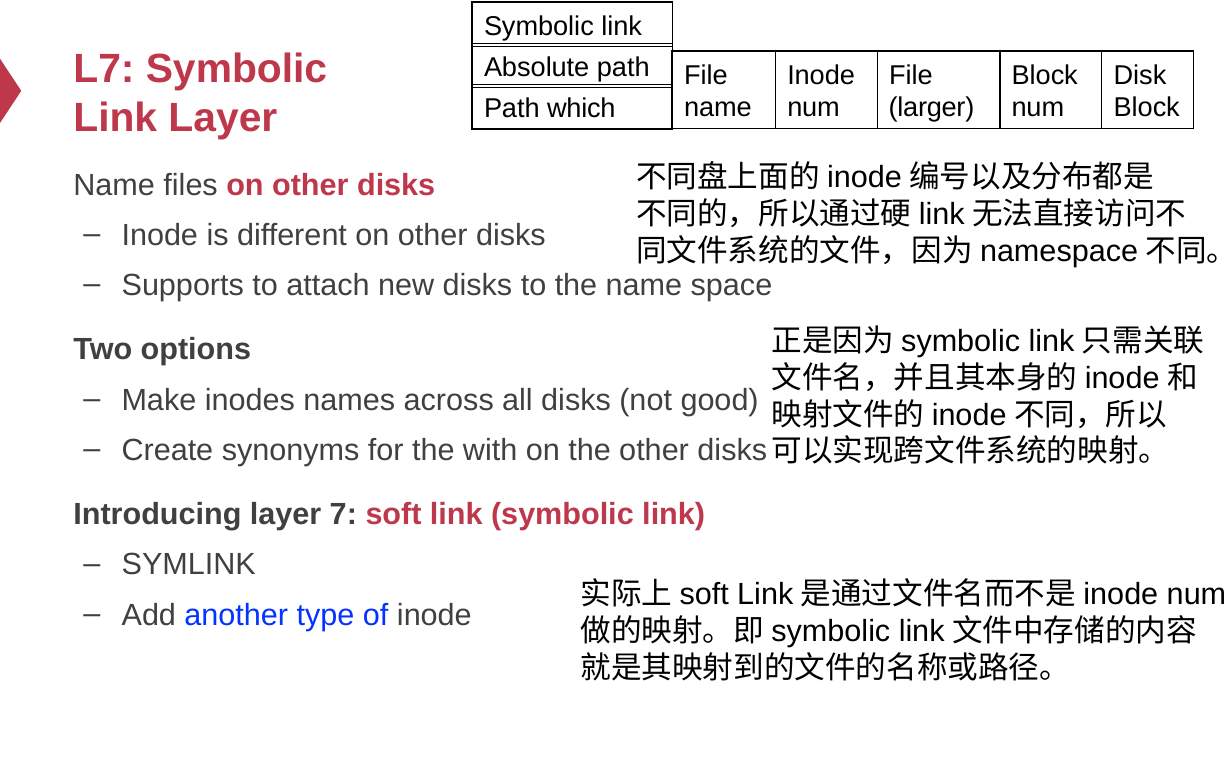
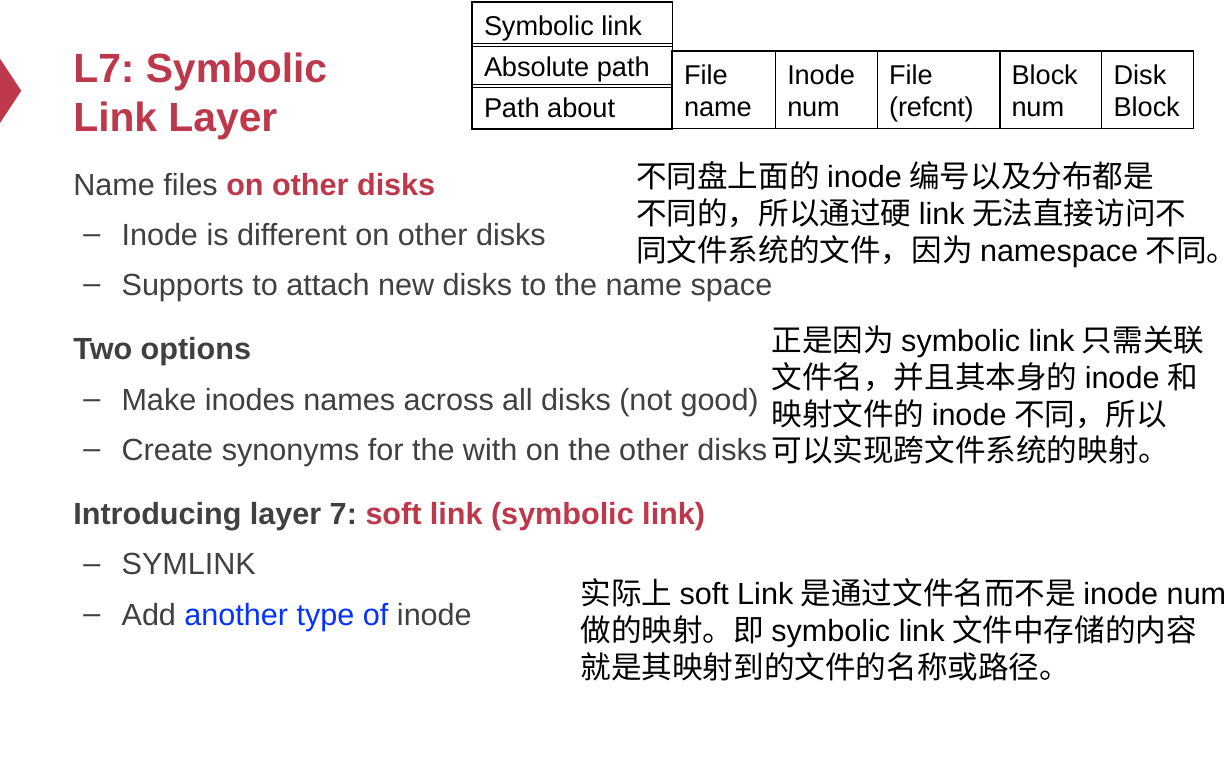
larger: larger -> refcnt
which: which -> about
